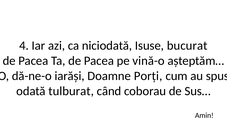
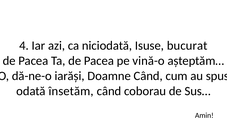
Doamne Porți: Porți -> Când
tulburat: tulburat -> însetăm
